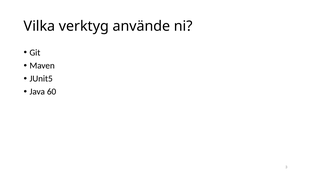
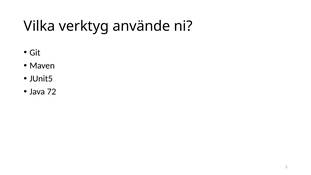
60: 60 -> 72
